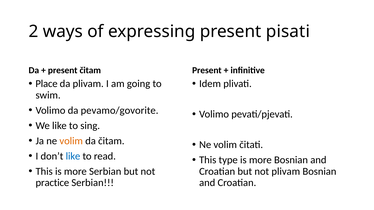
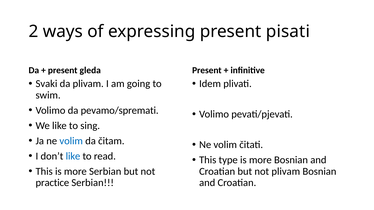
present čitam: čitam -> gleda
Place: Place -> Svaki
pevamo/govorite: pevamo/govorite -> pevamo/spremati
volim at (71, 141) colour: orange -> blue
